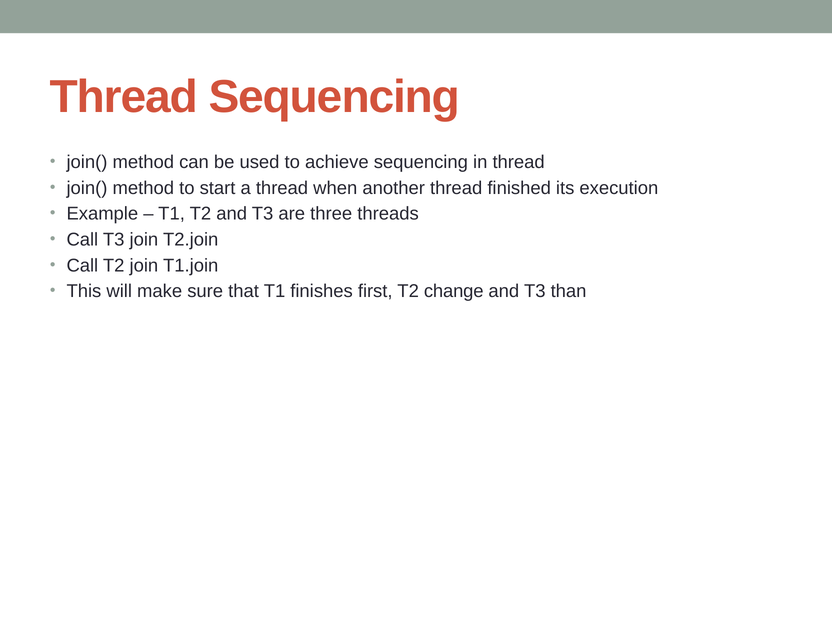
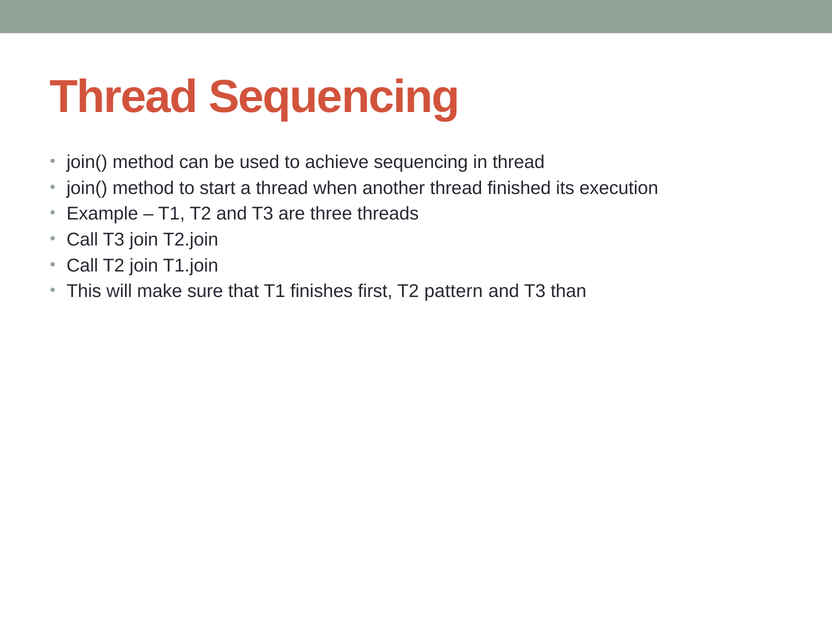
change: change -> pattern
